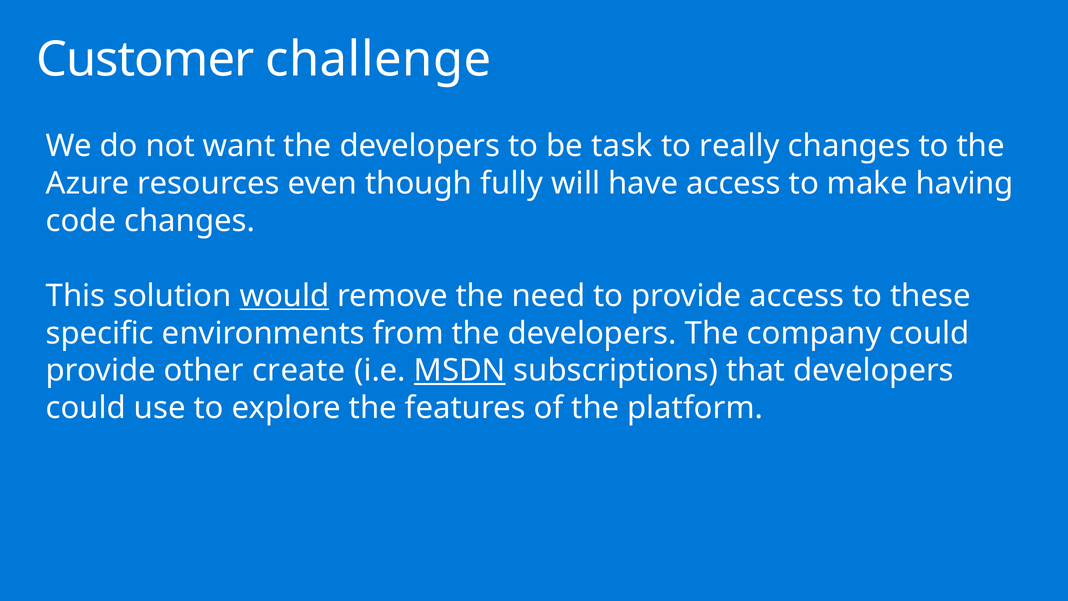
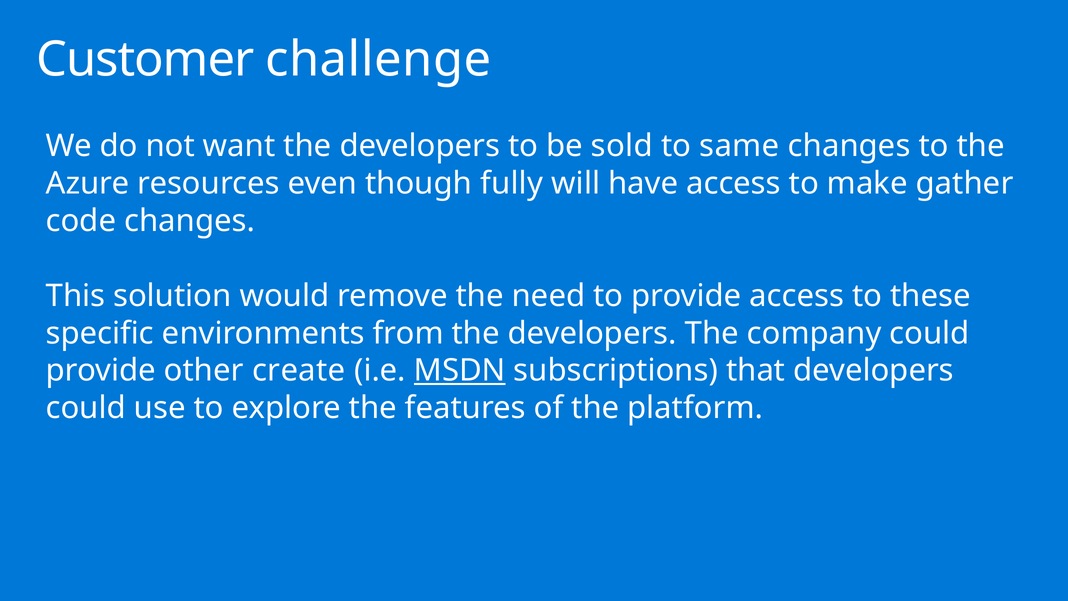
task: task -> sold
really: really -> same
having: having -> gather
would underline: present -> none
